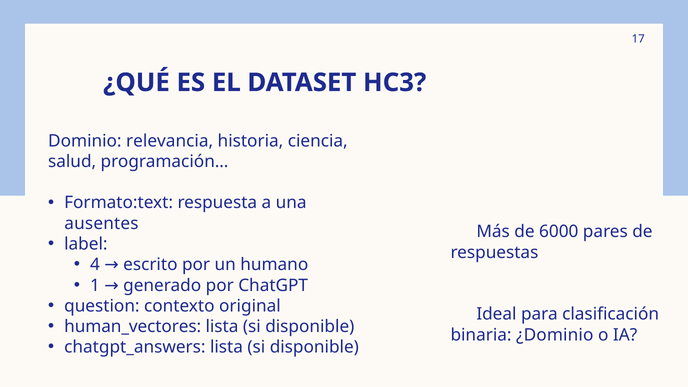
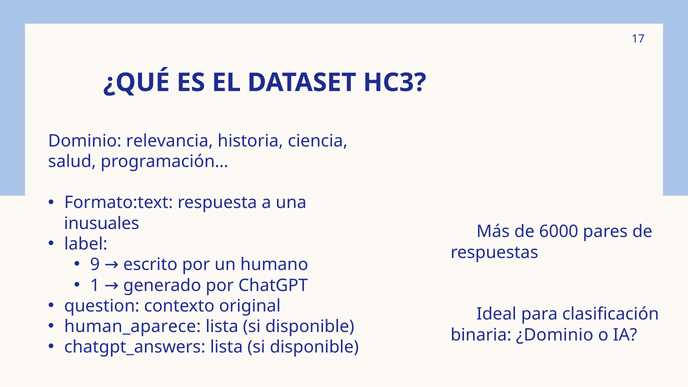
ausentes: ausentes -> inusuales
4: 4 -> 9
human_vectores: human_vectores -> human_aparece
